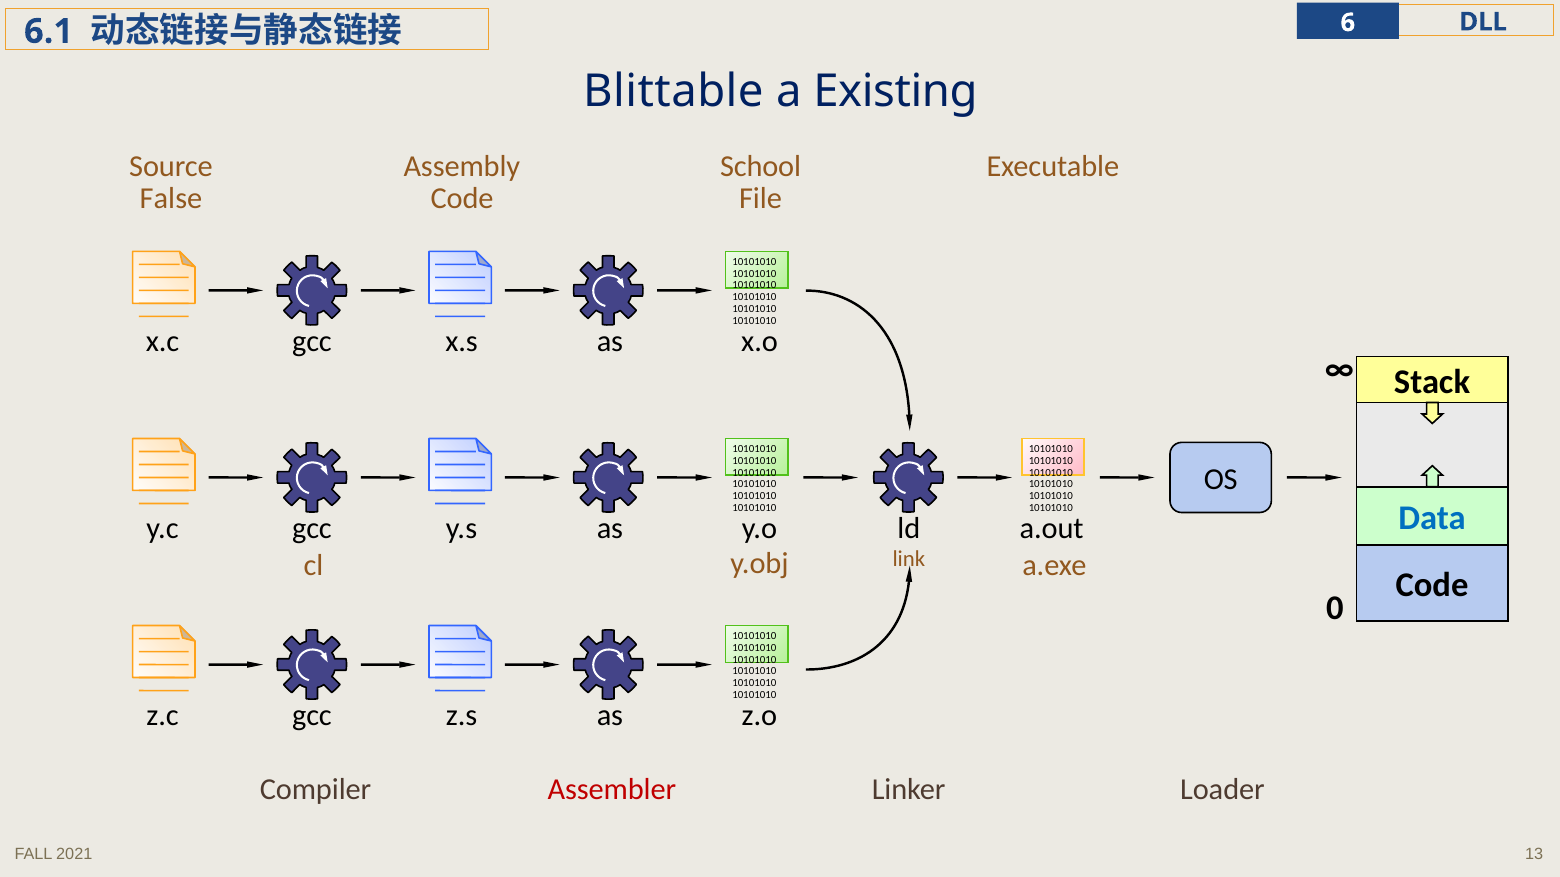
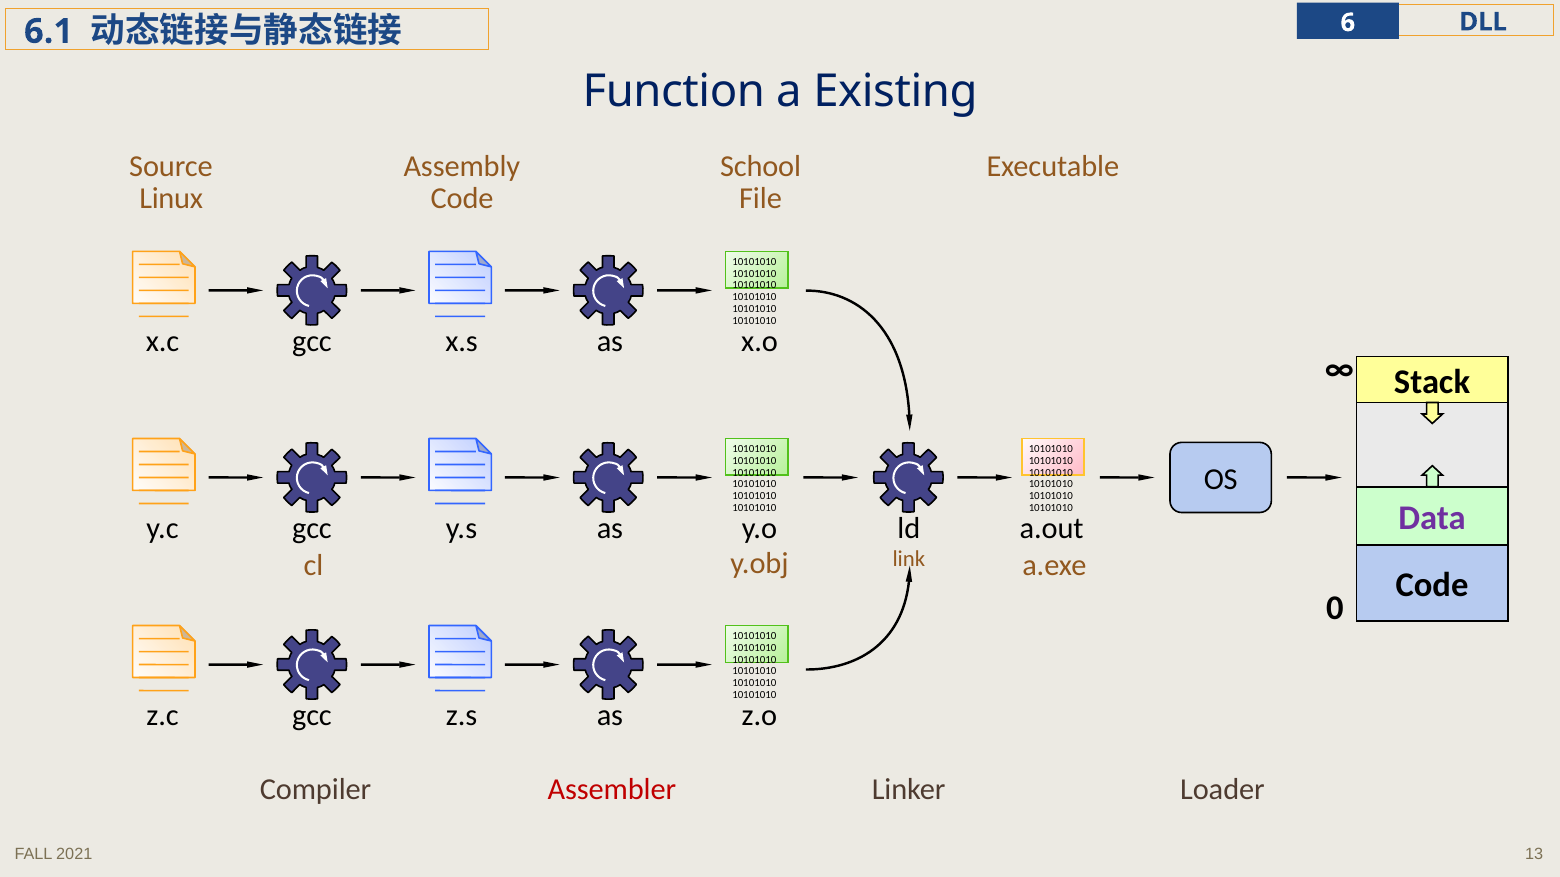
Blittable: Blittable -> Function
False: False -> Linux
Data colour: blue -> purple
